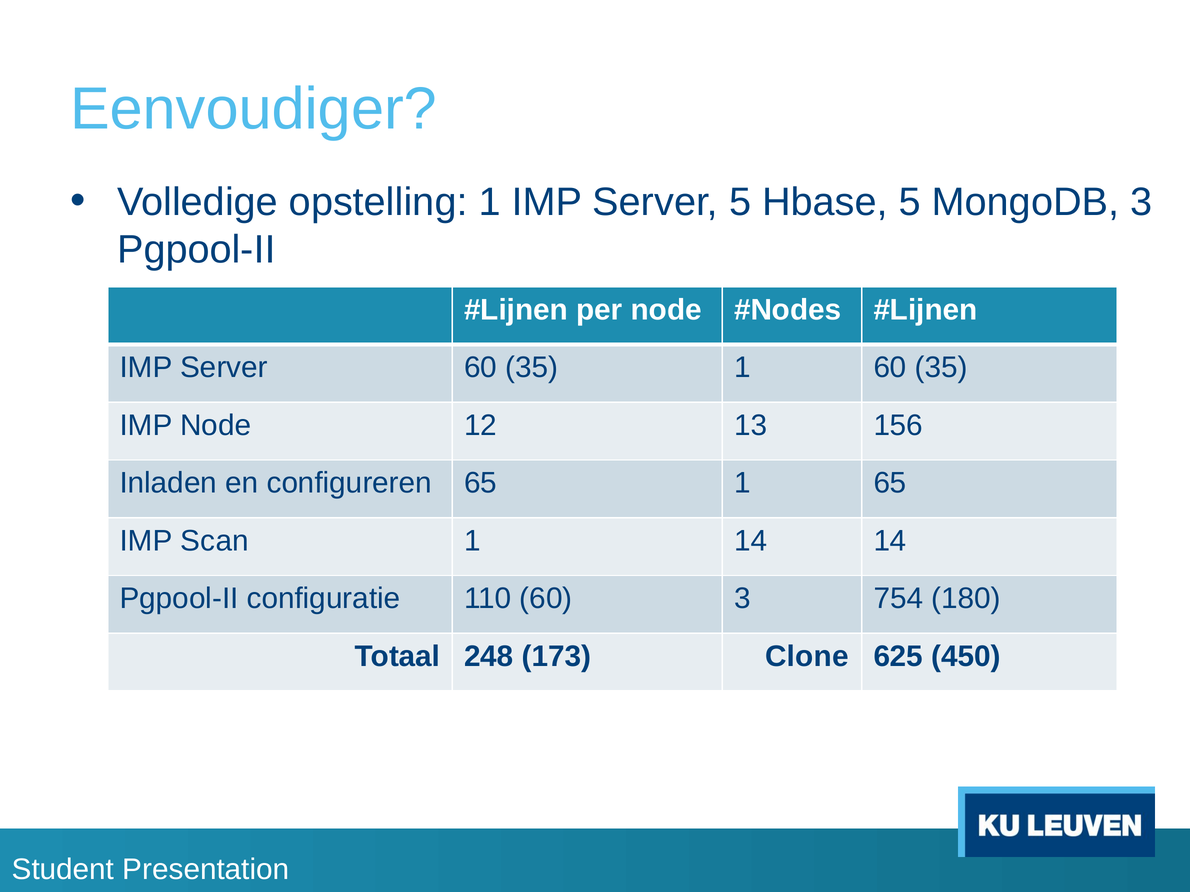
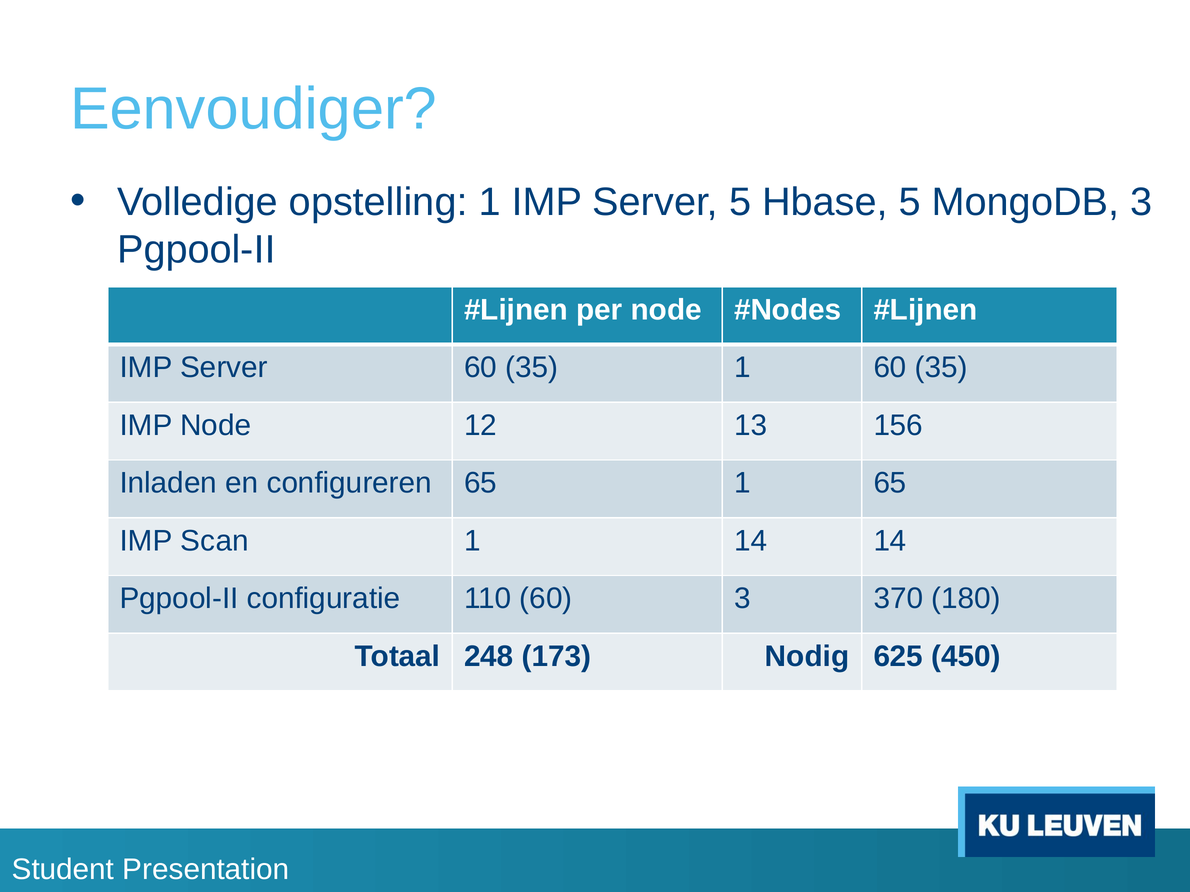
754: 754 -> 370
Clone: Clone -> Nodig
